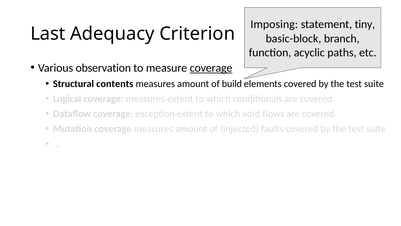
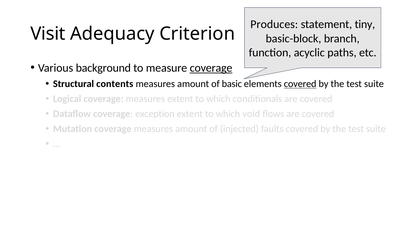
Imposing: Imposing -> Produces
Last: Last -> Visit
observation: observation -> background
build: build -> basic
covered at (300, 84) underline: none -> present
